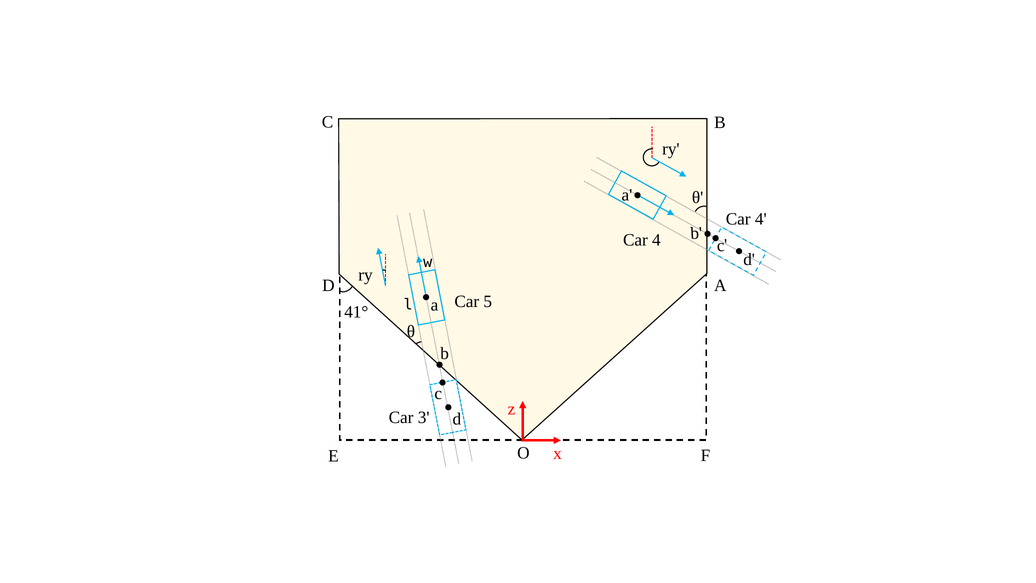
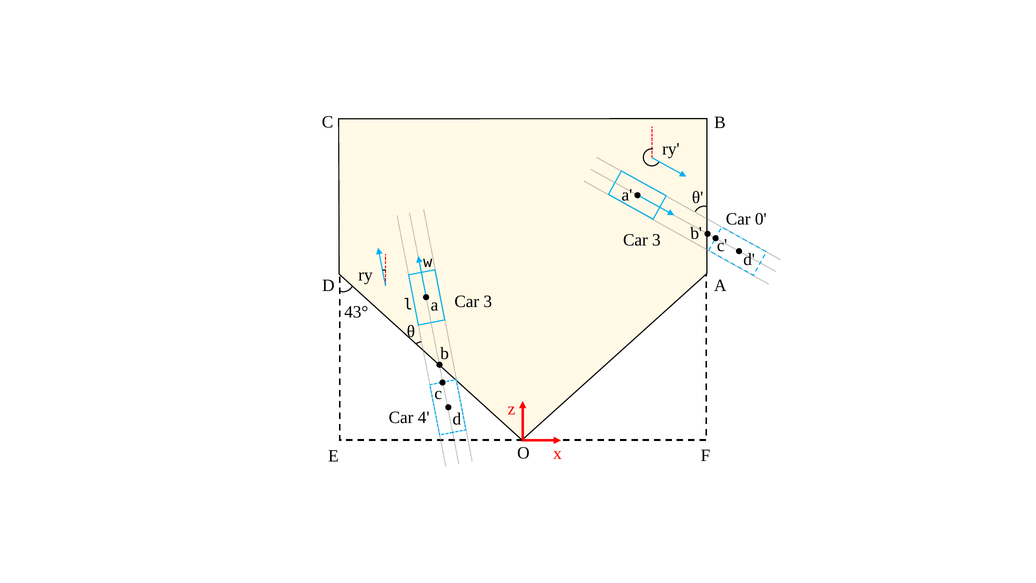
4 at (761, 219): 4 -> 0
4 at (656, 240): 4 -> 3
5 at (488, 301): 5 -> 3
41°: 41° -> 43°
3: 3 -> 4
